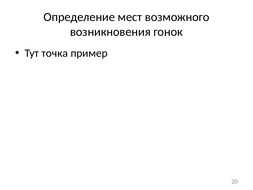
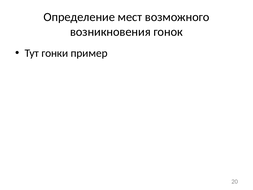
точка: точка -> гонки
